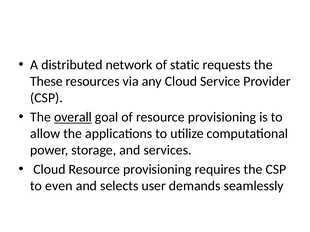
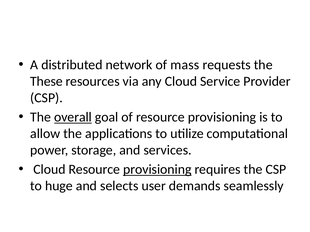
static: static -> mass
provisioning at (157, 170) underline: none -> present
even: even -> huge
